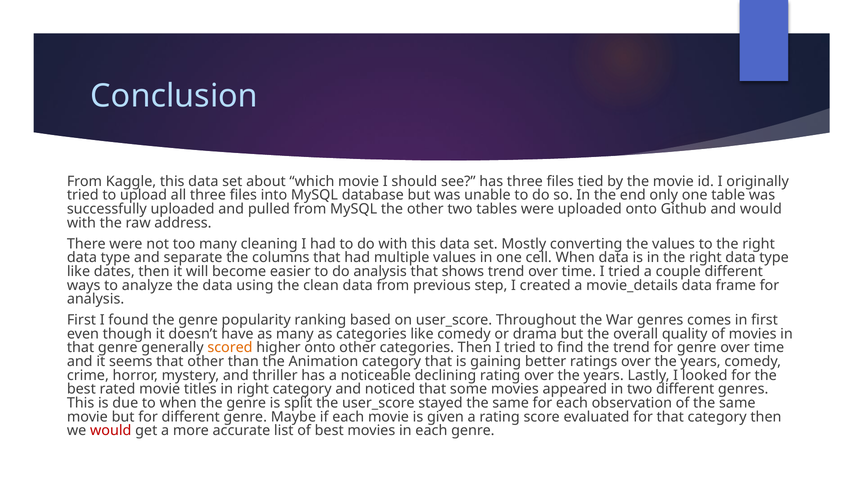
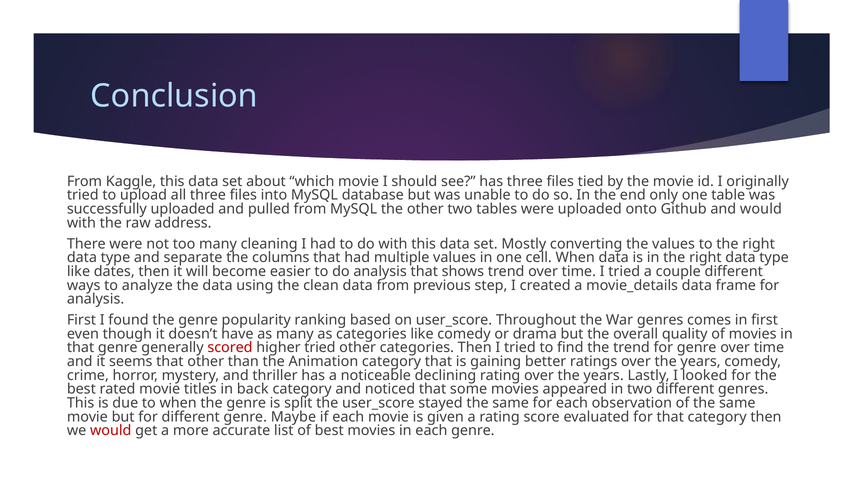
scored colour: orange -> red
higher onto: onto -> tried
in right: right -> back
